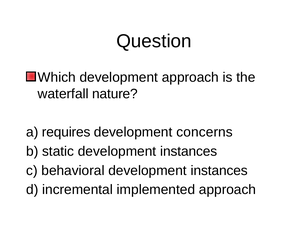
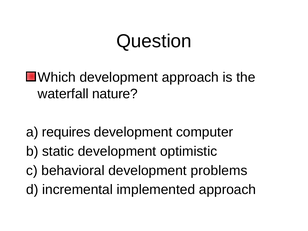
concerns: concerns -> computer
static development instances: instances -> optimistic
behavioral development instances: instances -> problems
